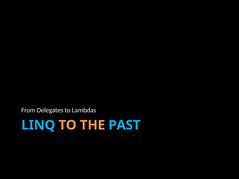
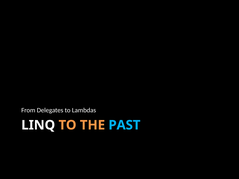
LINQ colour: light blue -> white
